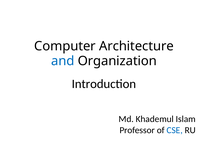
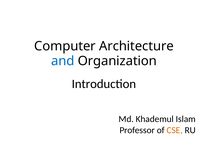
CSE colour: blue -> orange
